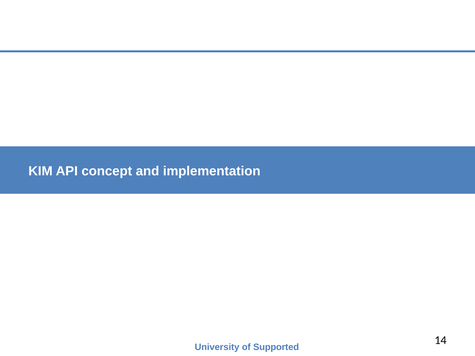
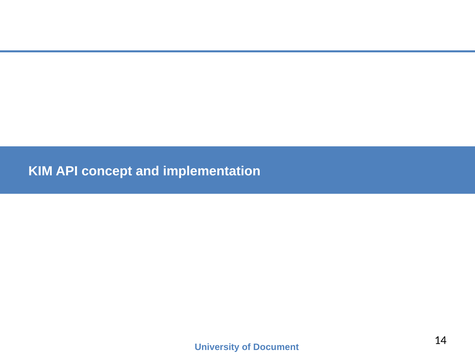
Supported: Supported -> Document
